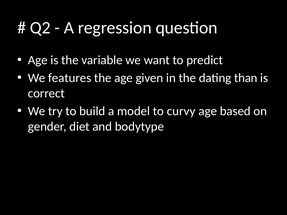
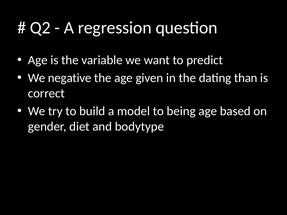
features: features -> negative
curvy: curvy -> being
